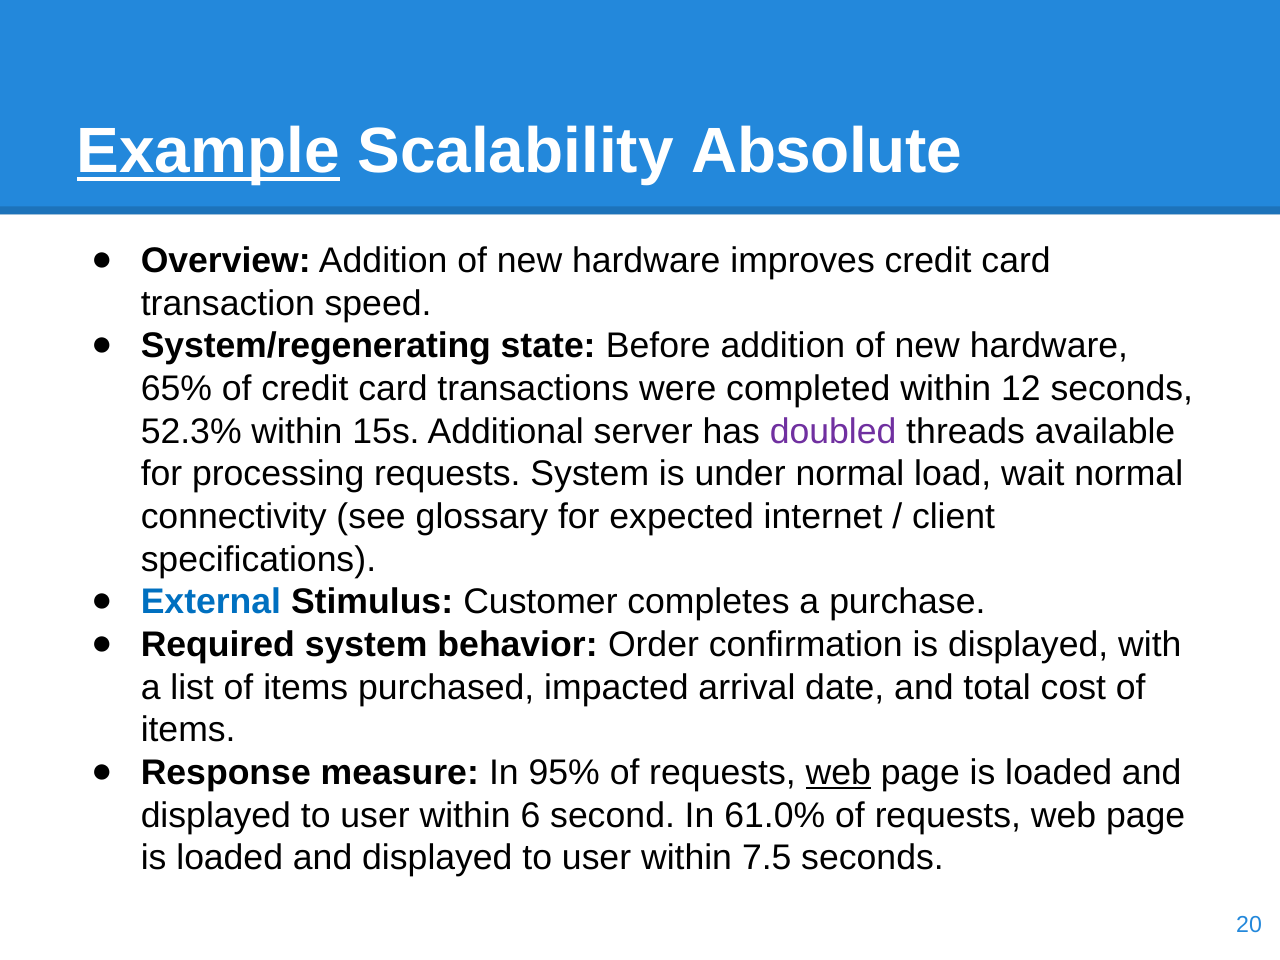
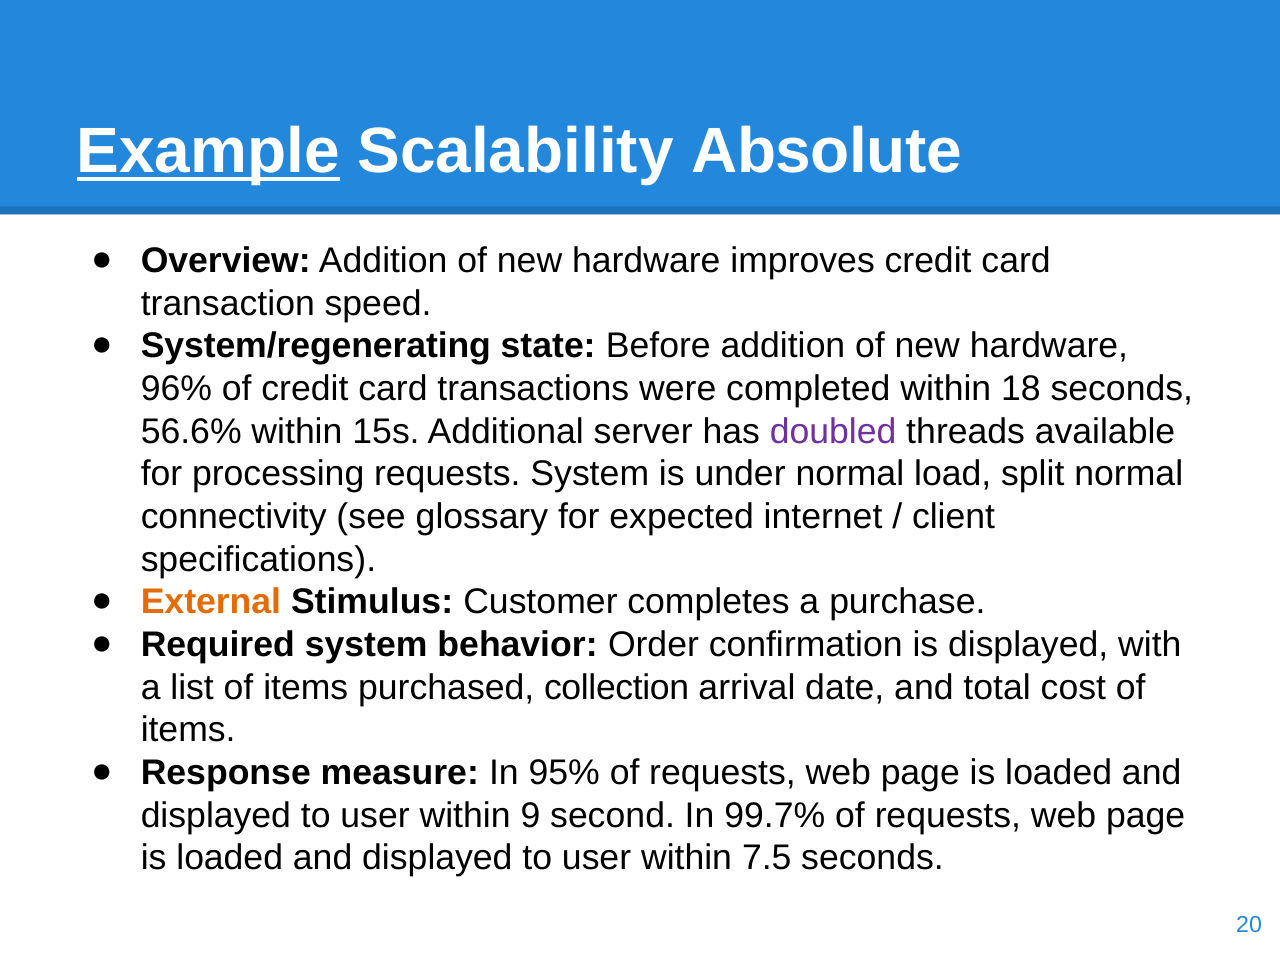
65%: 65% -> 96%
12: 12 -> 18
52.3%: 52.3% -> 56.6%
wait: wait -> split
External colour: blue -> orange
impacted: impacted -> collection
web at (838, 773) underline: present -> none
6: 6 -> 9
61.0%: 61.0% -> 99.7%
